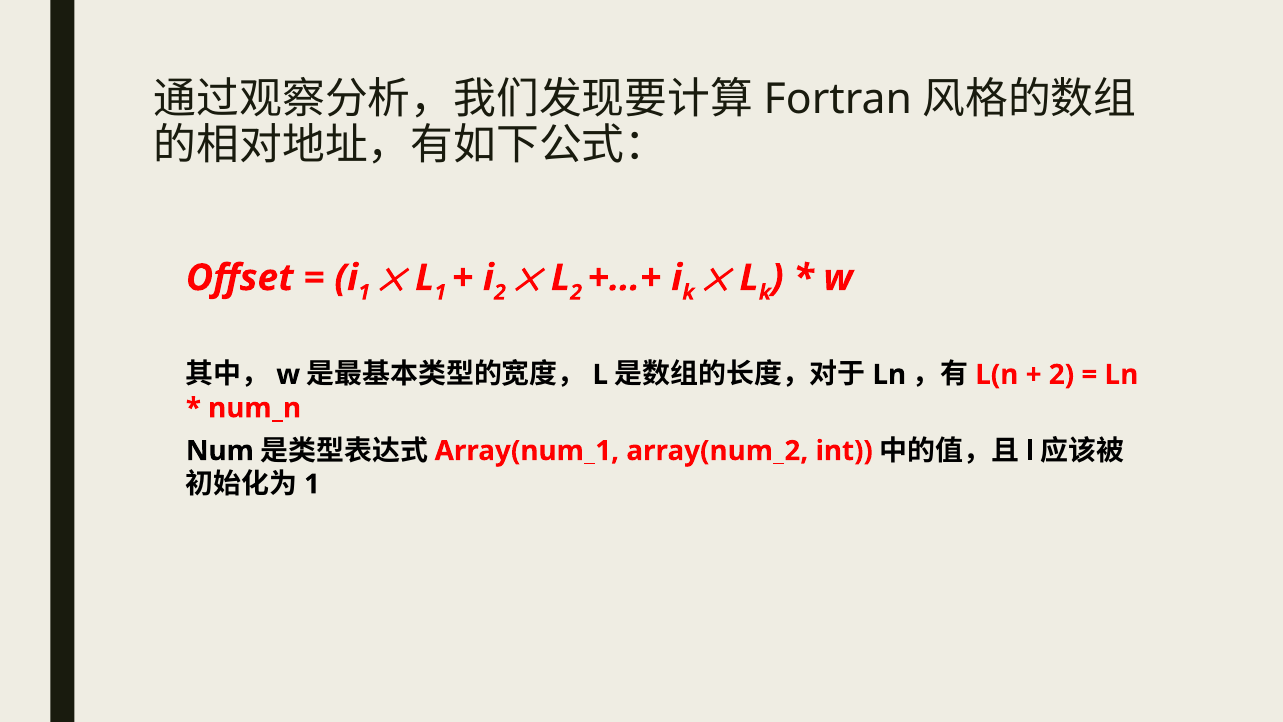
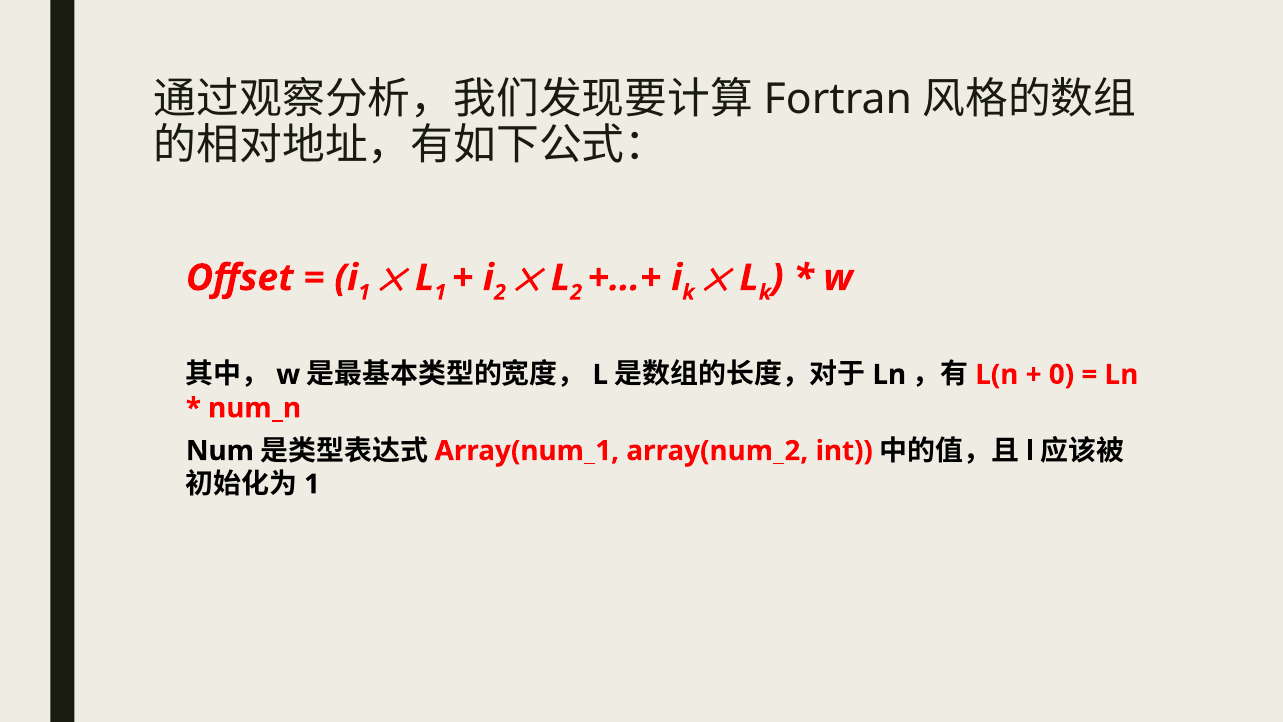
2 at (1061, 374): 2 -> 0
